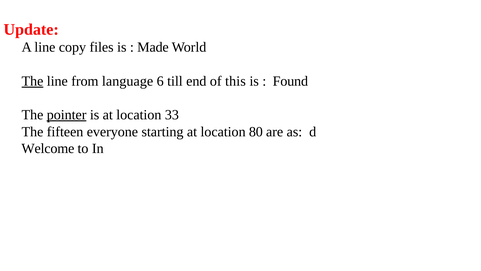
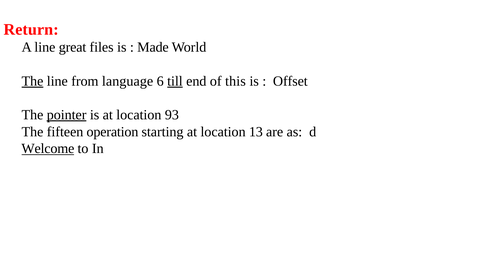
Update: Update -> Return
copy: copy -> great
till underline: none -> present
Found: Found -> Offset
33: 33 -> 93
everyone: everyone -> operation
80: 80 -> 13
Welcome underline: none -> present
